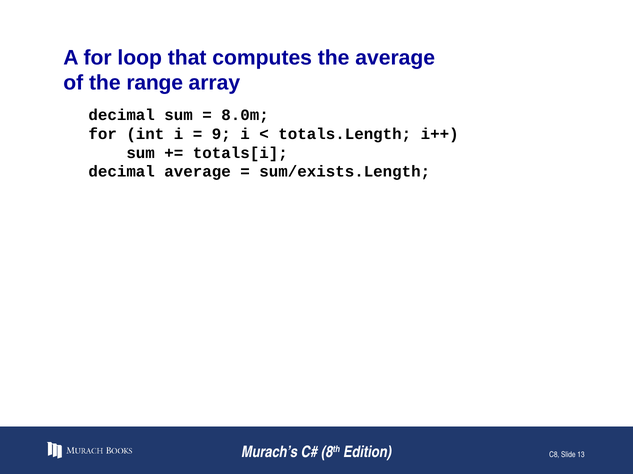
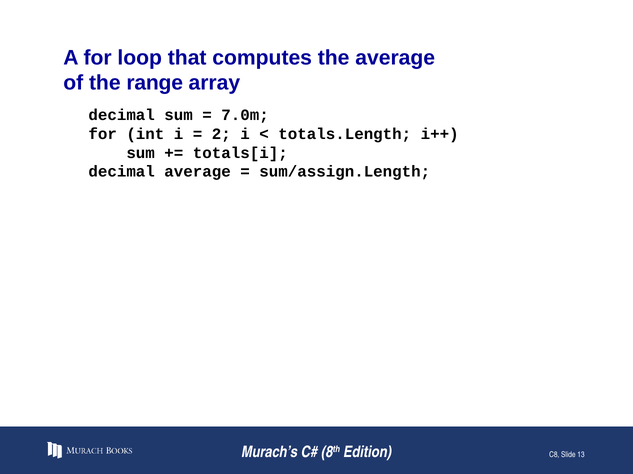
8.0m: 8.0m -> 7.0m
9: 9 -> 2
sum/exists.Length: sum/exists.Length -> sum/assign.Length
